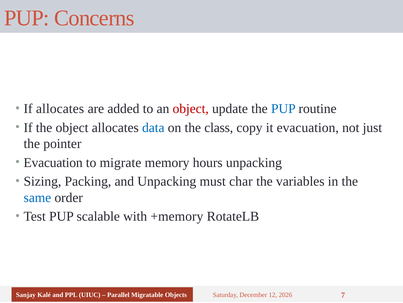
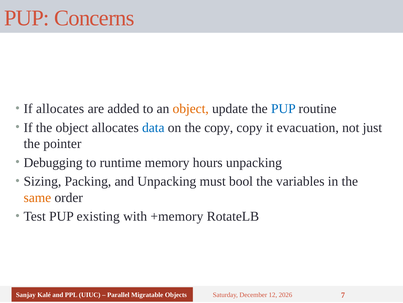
object at (191, 109) colour: red -> orange
the class: class -> copy
Evacuation at (53, 162): Evacuation -> Debugging
migrate: migrate -> runtime
char: char -> bool
same colour: blue -> orange
scalable: scalable -> existing
